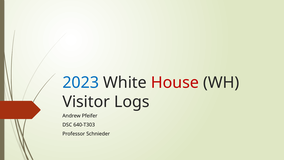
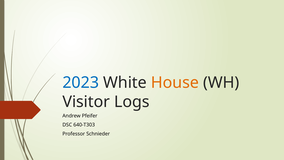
House colour: red -> orange
